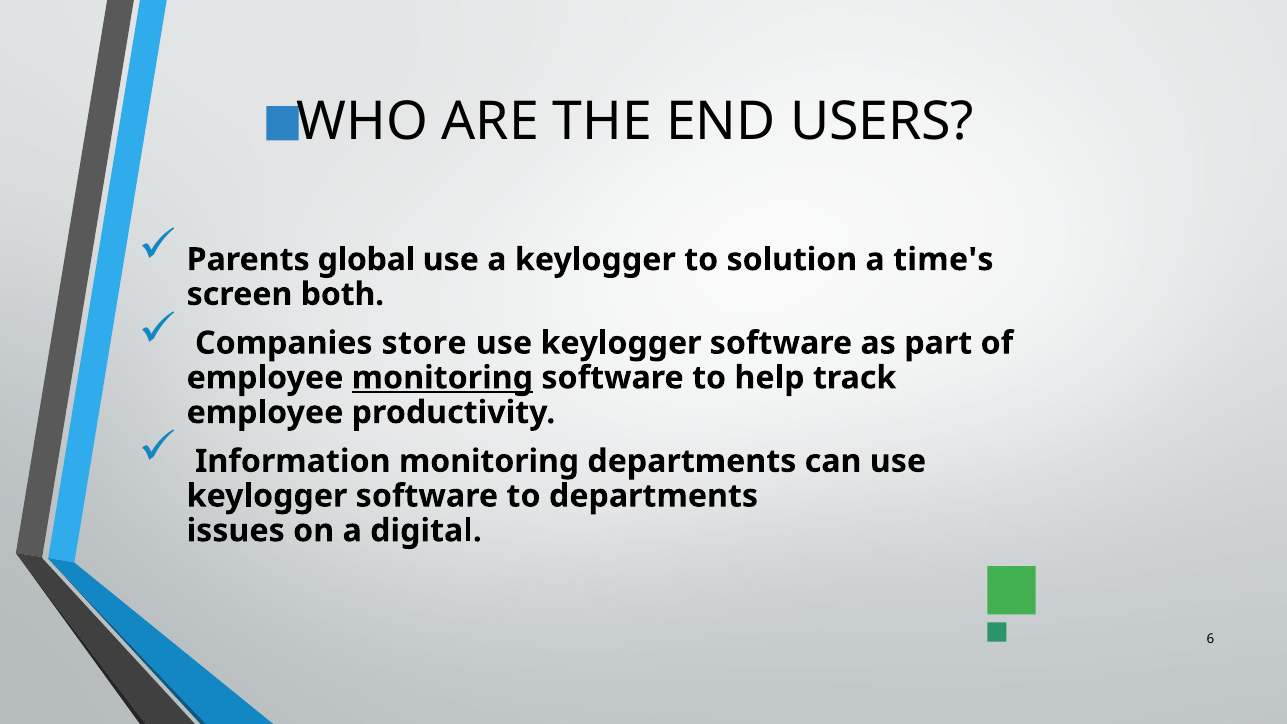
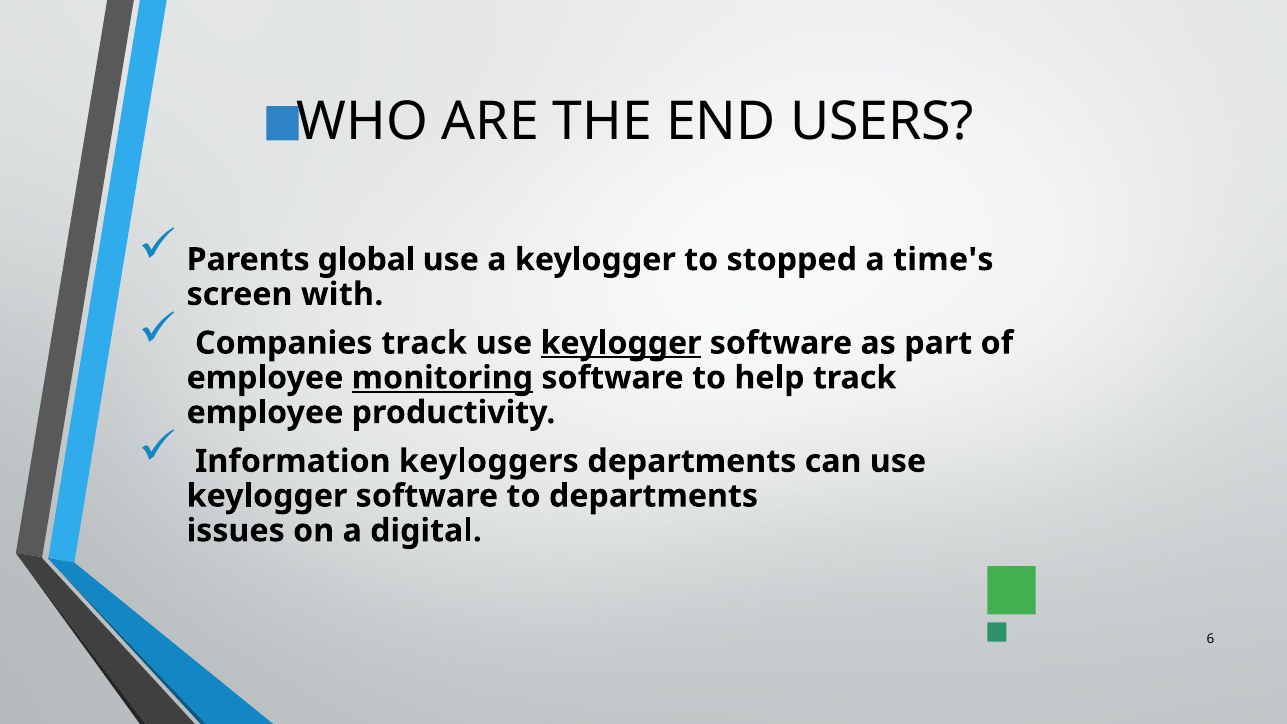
solution: solution -> stopped
both: both -> with
Companies store: store -> track
keylogger at (621, 343) underline: none -> present
Information monitoring: monitoring -> keyloggers
